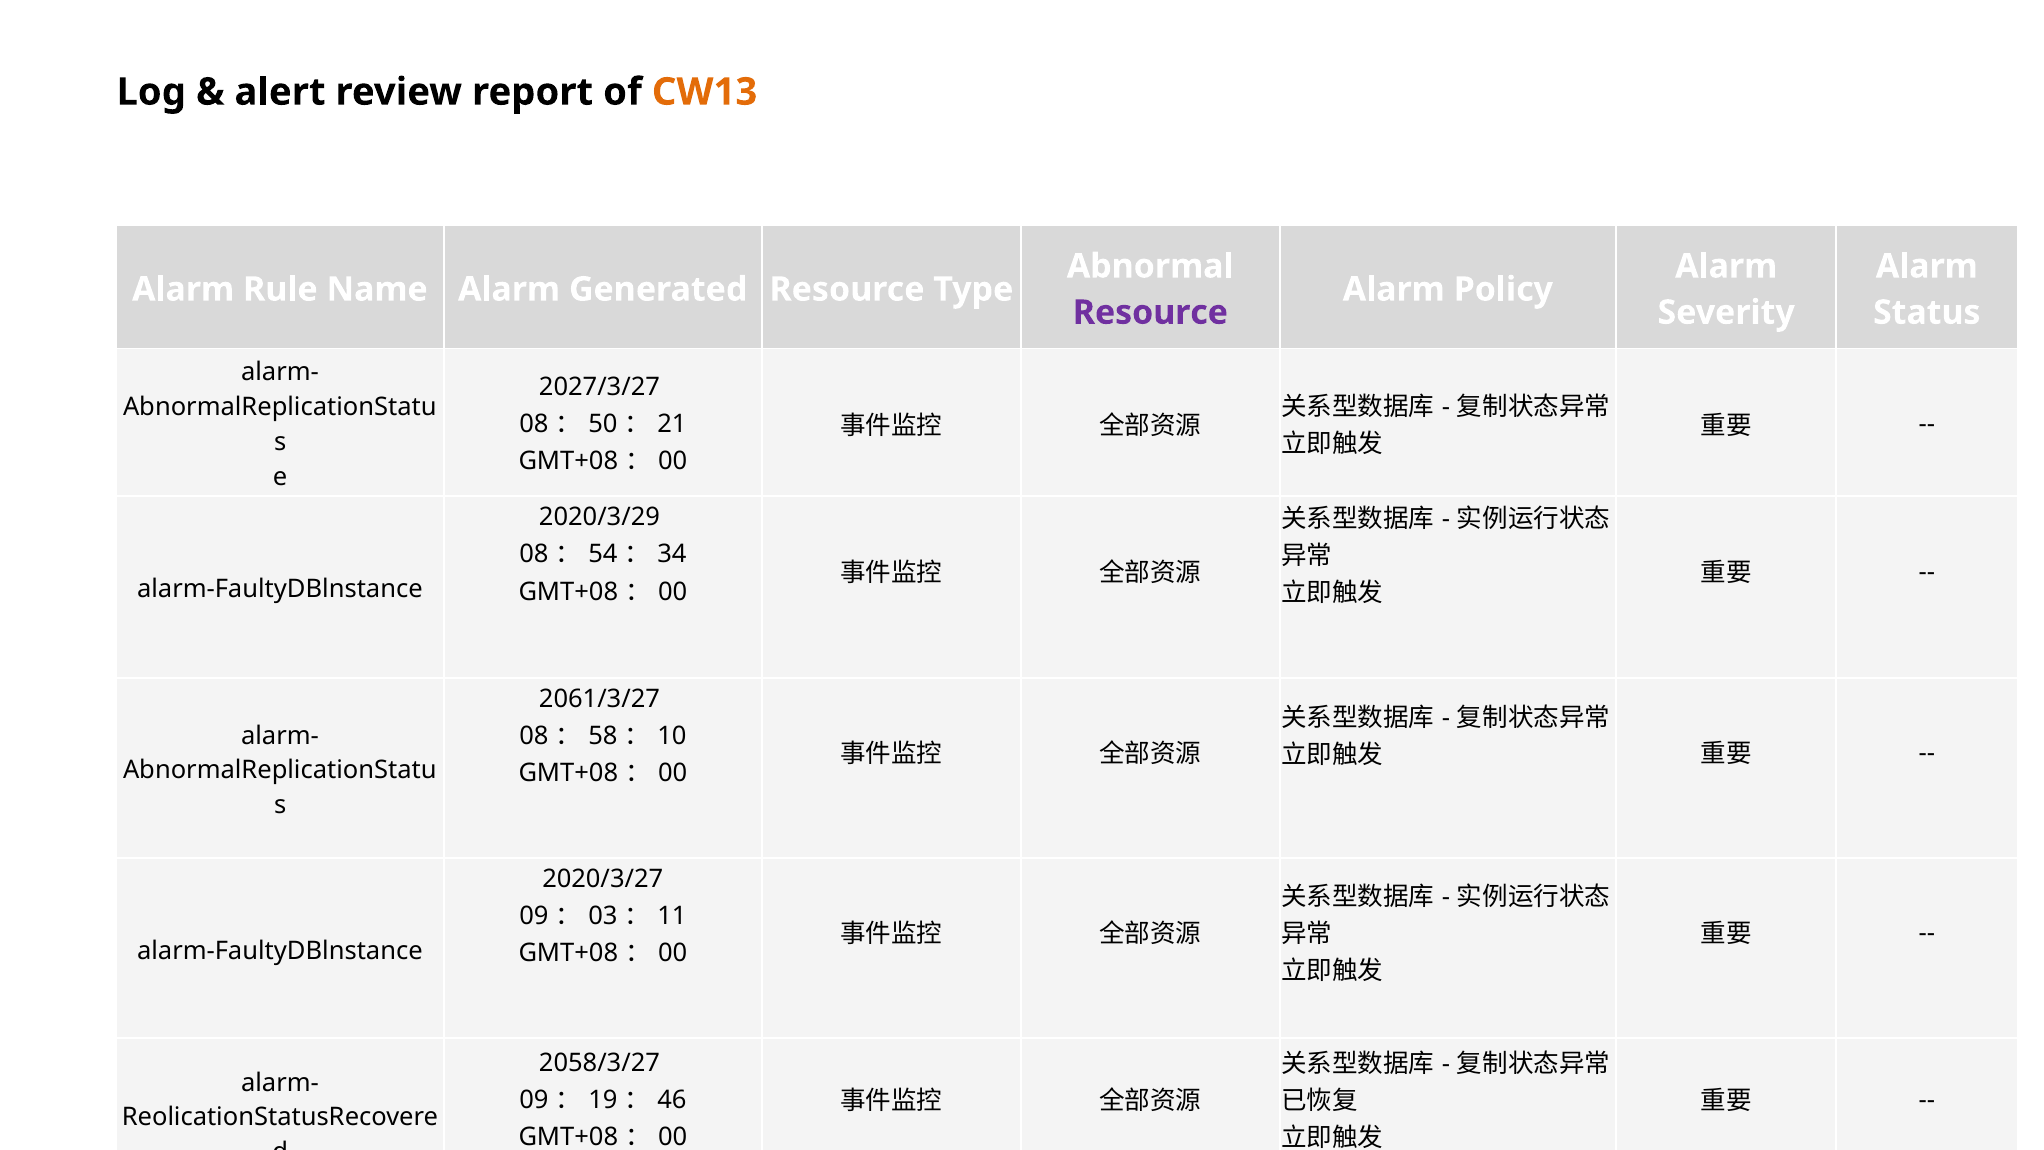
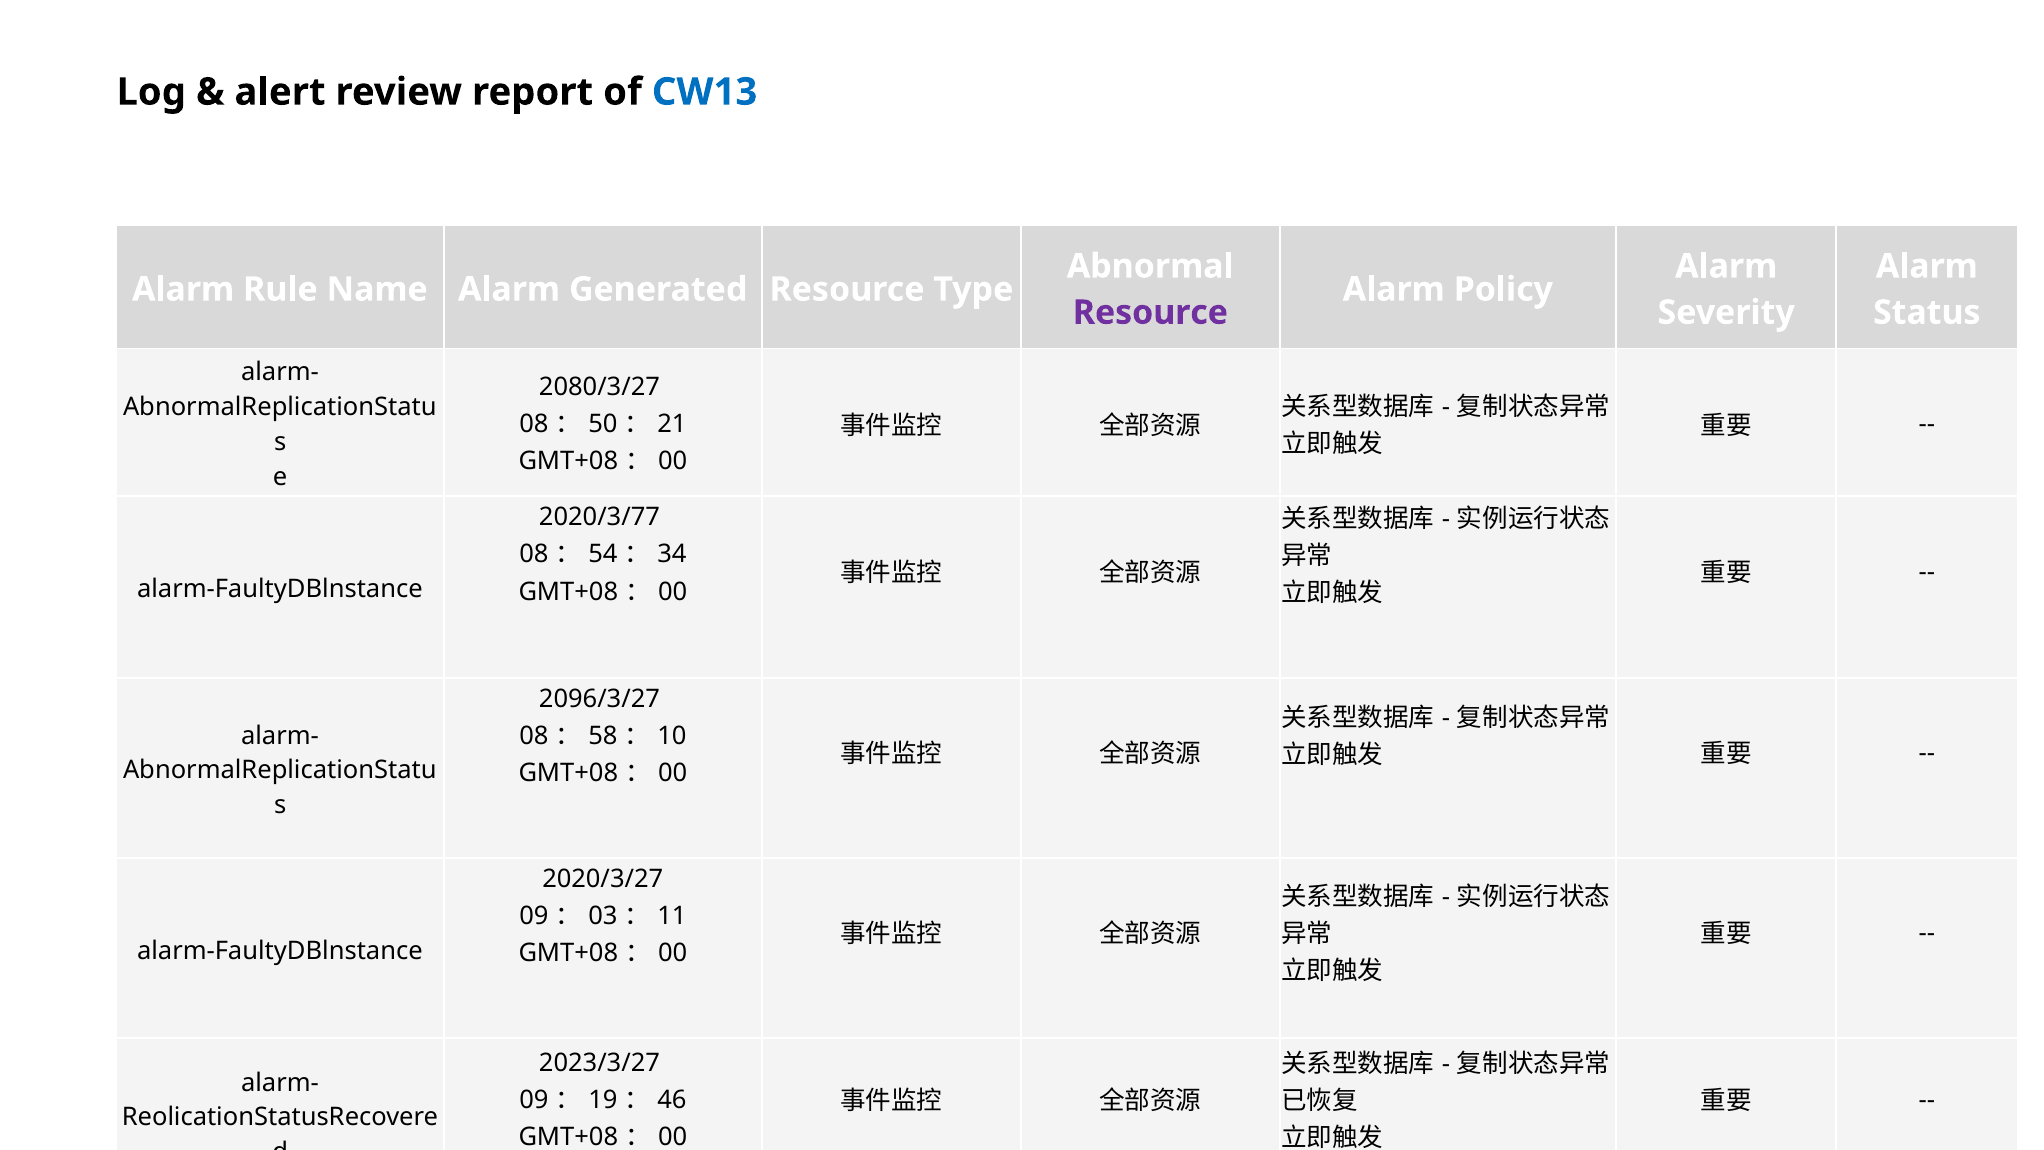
CW13 colour: orange -> blue
2027/3/27: 2027/3/27 -> 2080/3/27
2020/3/29: 2020/3/29 -> 2020/3/77
2061/3/27: 2061/3/27 -> 2096/3/27
2058/3/27: 2058/3/27 -> 2023/3/27
